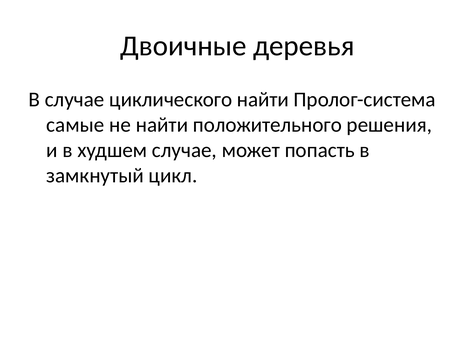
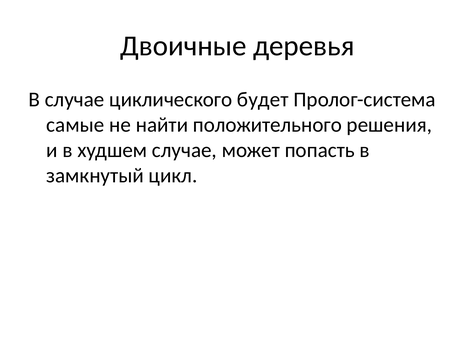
циклического найти: найти -> будет
